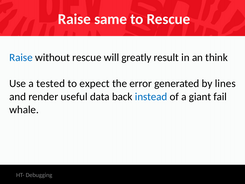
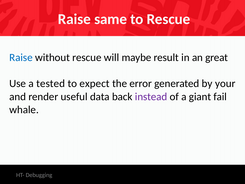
greatly: greatly -> maybe
think: think -> great
lines: lines -> your
instead colour: blue -> purple
